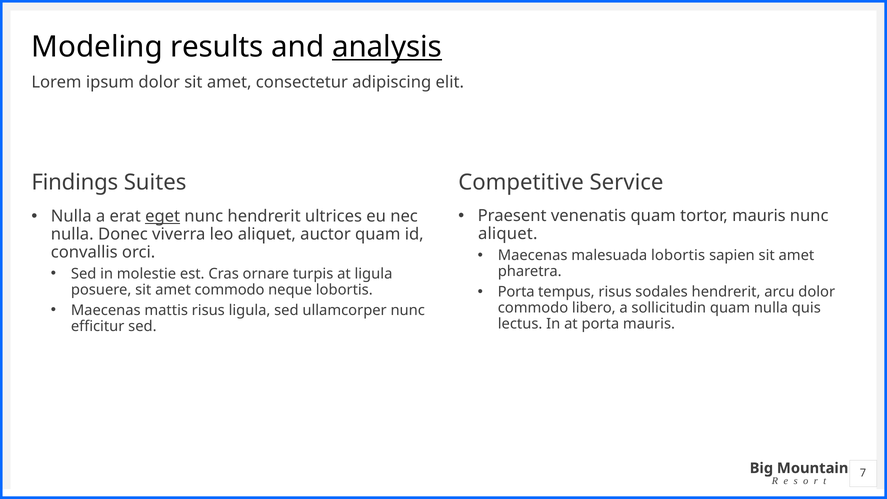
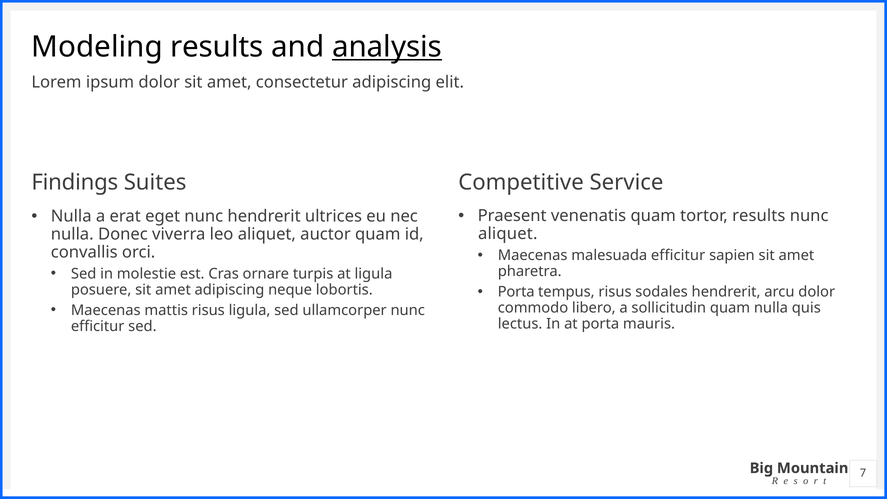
tortor mauris: mauris -> results
eget underline: present -> none
malesuada lobortis: lobortis -> efficitur
amet commodo: commodo -> adipiscing
